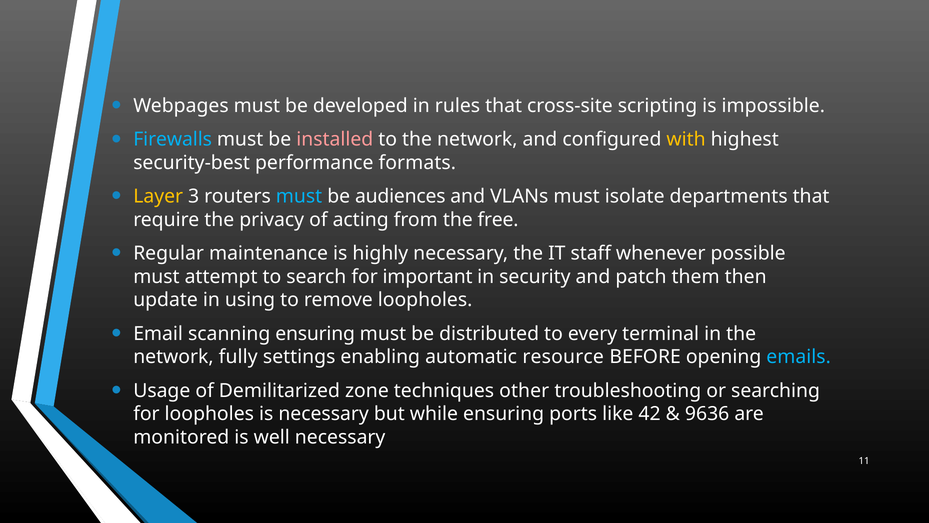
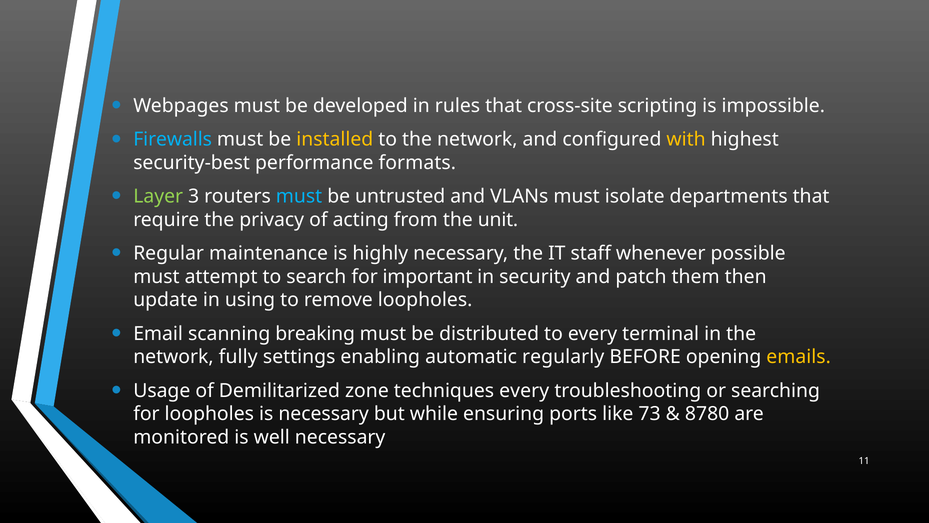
installed colour: pink -> yellow
Layer colour: yellow -> light green
audiences: audiences -> untrusted
free: free -> unit
scanning ensuring: ensuring -> breaking
resource: resource -> regularly
emails colour: light blue -> yellow
techniques other: other -> every
42: 42 -> 73
9636: 9636 -> 8780
